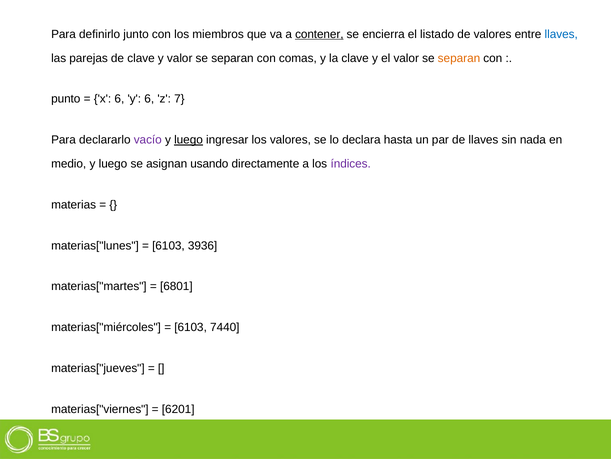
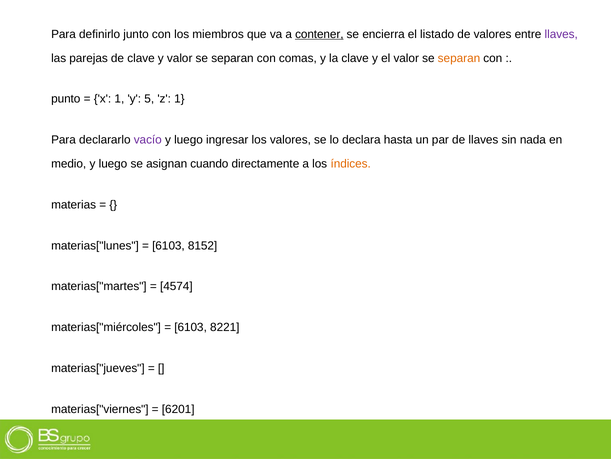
llaves at (561, 34) colour: blue -> purple
x 6: 6 -> 1
y 6: 6 -> 5
z 7: 7 -> 1
luego at (188, 140) underline: present -> none
usando: usando -> cuando
índices colour: purple -> orange
3936: 3936 -> 8152
6801: 6801 -> 4574
7440: 7440 -> 8221
